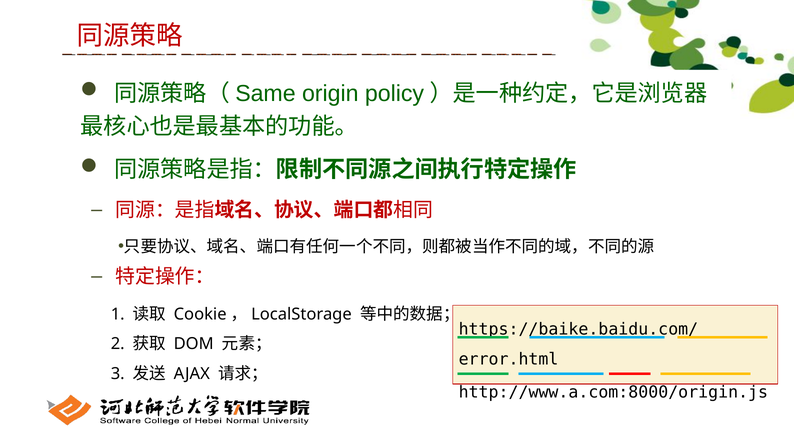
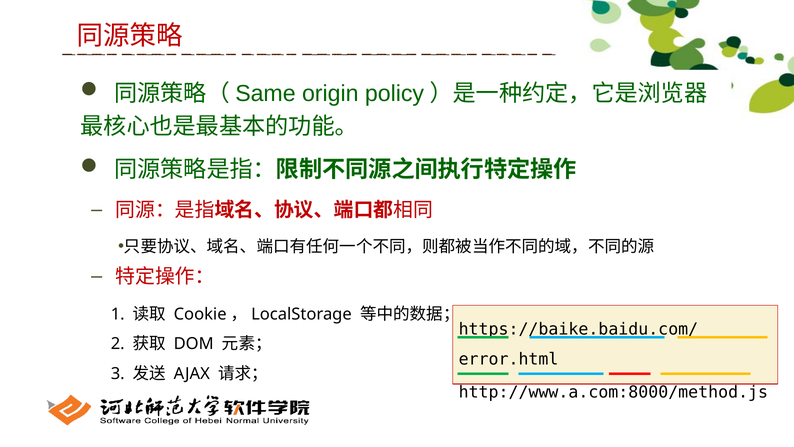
http://www.a.com:8000/origin.js: http://www.a.com:8000/origin.js -> http://www.a.com:8000/method.js
